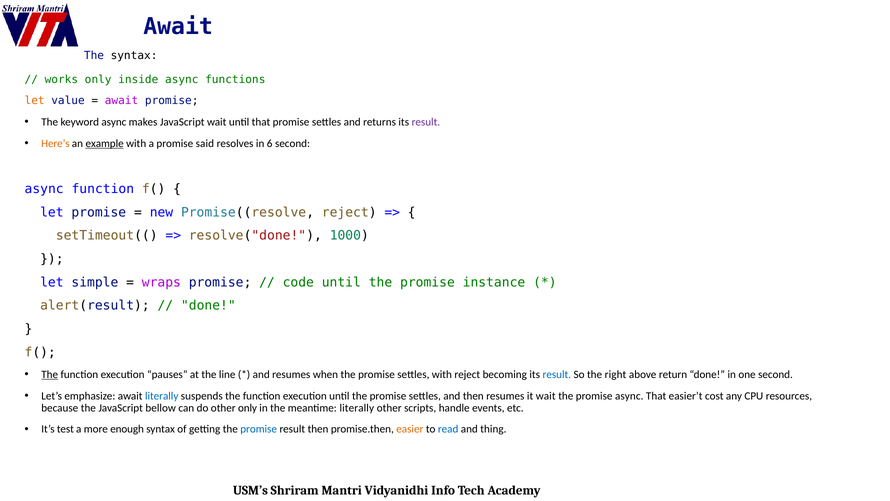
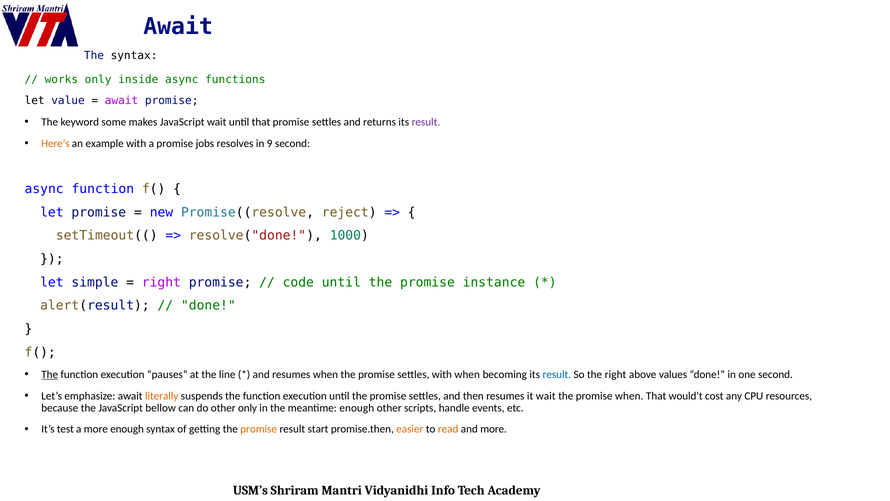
let at (35, 101) colour: orange -> black
keyword async: async -> some
example underline: present -> none
said: said -> jobs
6: 6 -> 9
wraps at (161, 282): wraps -> right
with reject: reject -> when
return: return -> values
literally at (162, 396) colour: blue -> orange
promise async: async -> when
easier’t: easier’t -> would’t
meantime literally: literally -> enough
promise at (259, 429) colour: blue -> orange
result then: then -> start
read colour: blue -> orange
and thing: thing -> more
